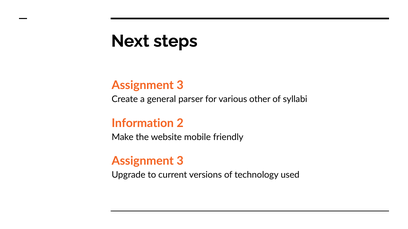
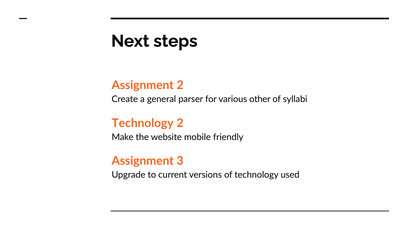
3 at (180, 85): 3 -> 2
Information at (143, 123): Information -> Technology
